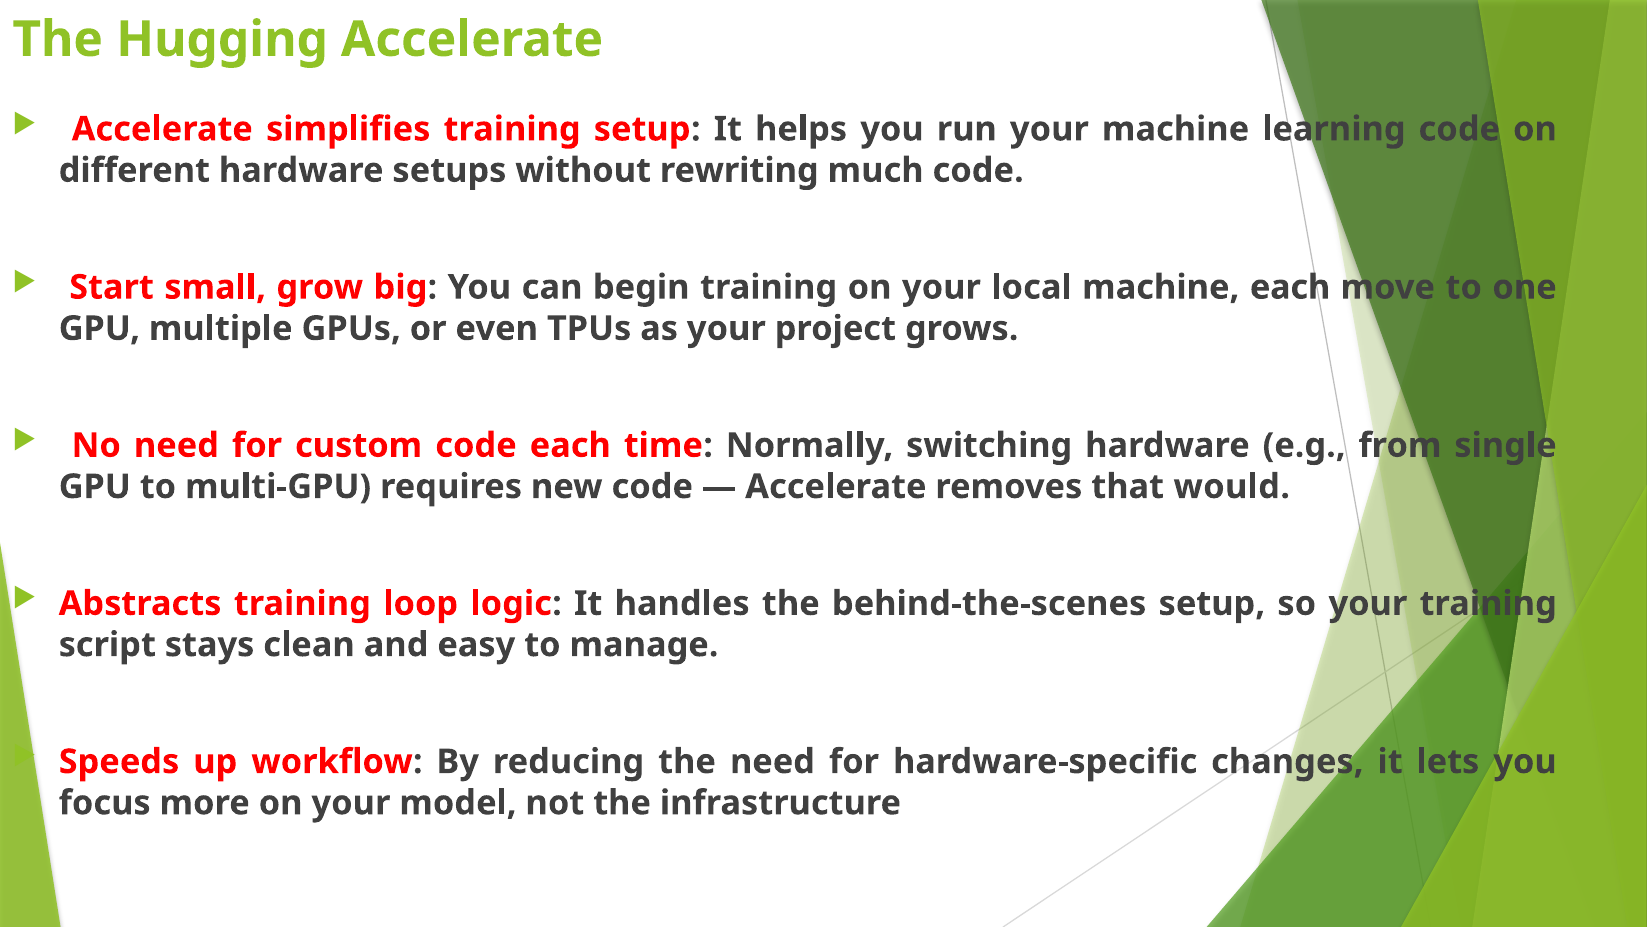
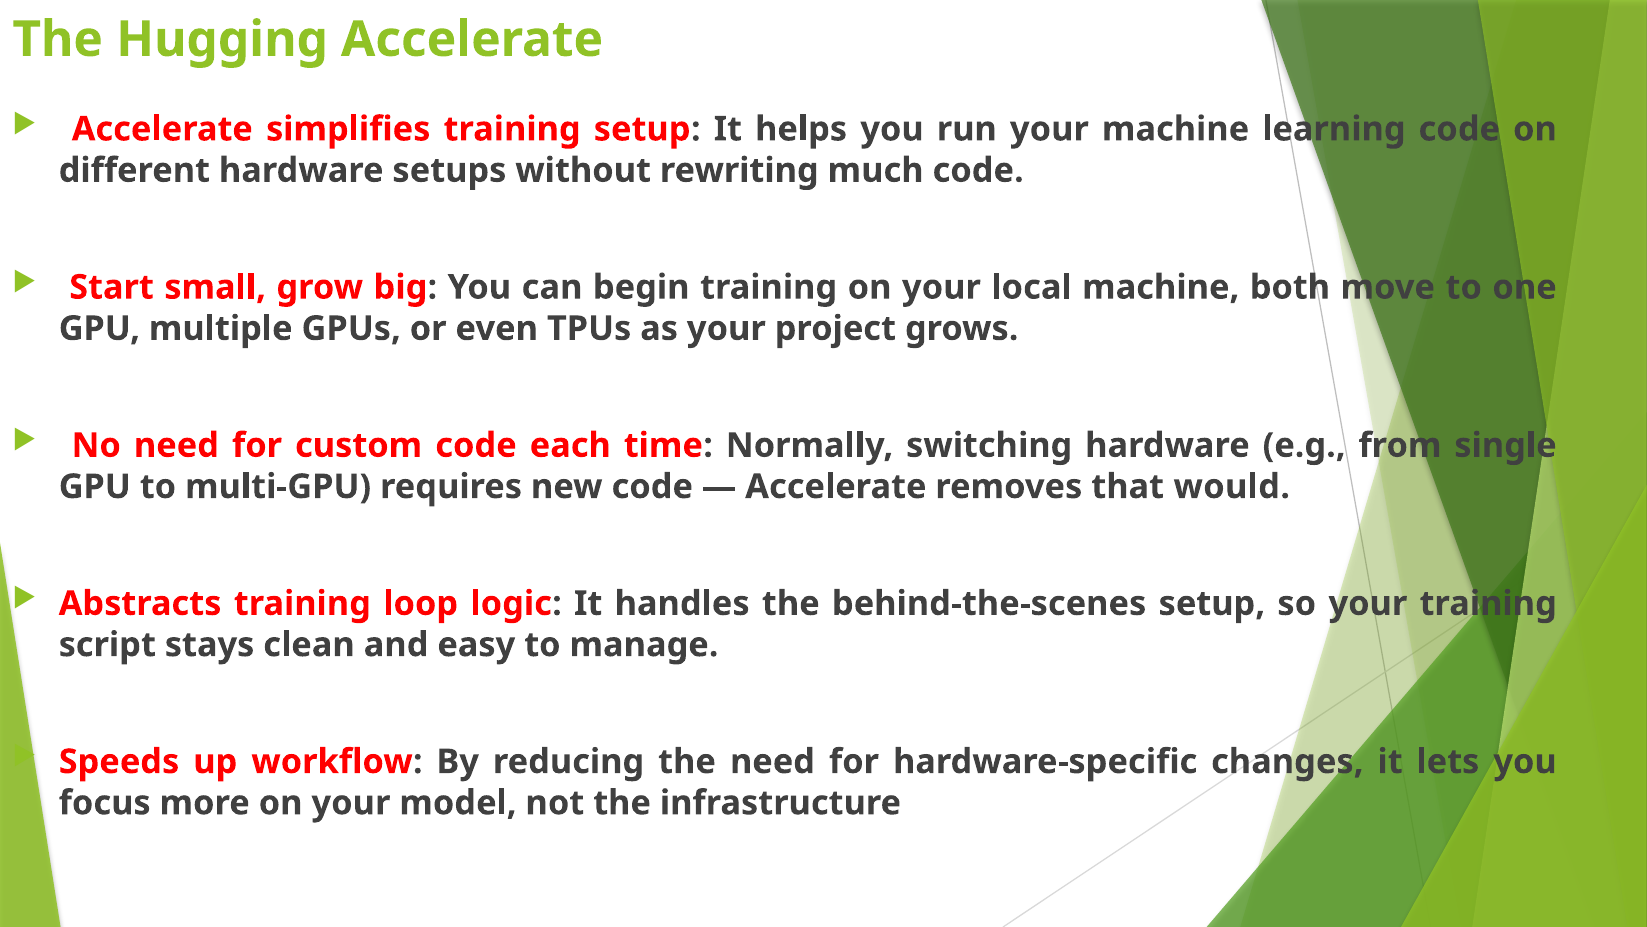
machine each: each -> both
